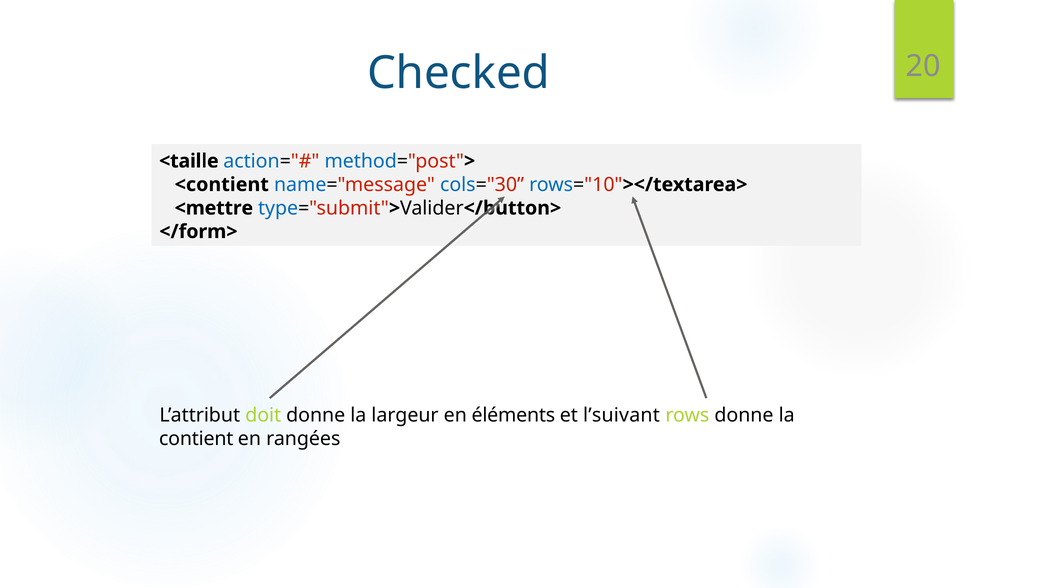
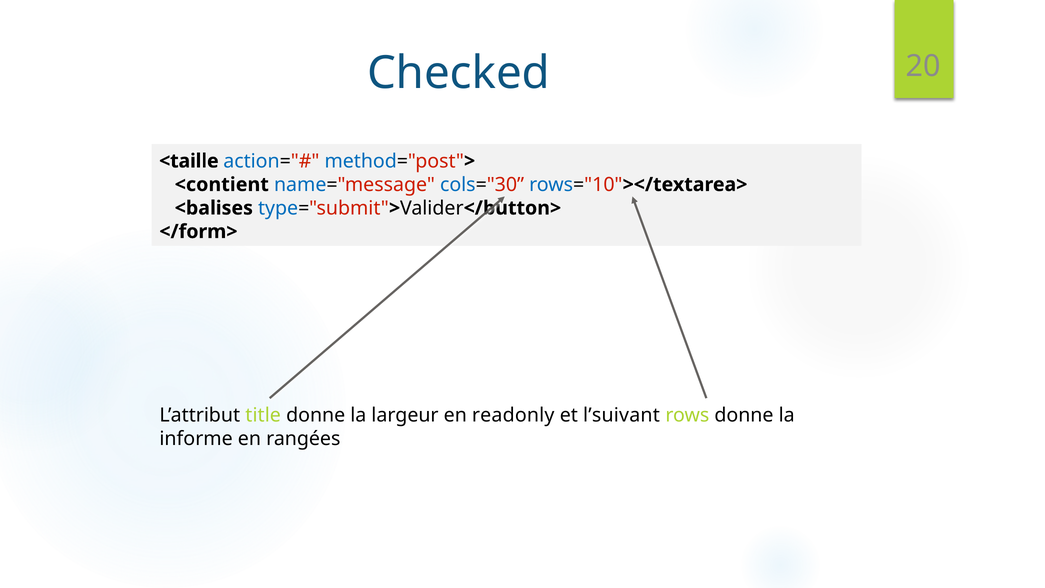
<mettre: <mettre -> <balises
doit: doit -> title
éléments: éléments -> readonly
contient: contient -> informe
